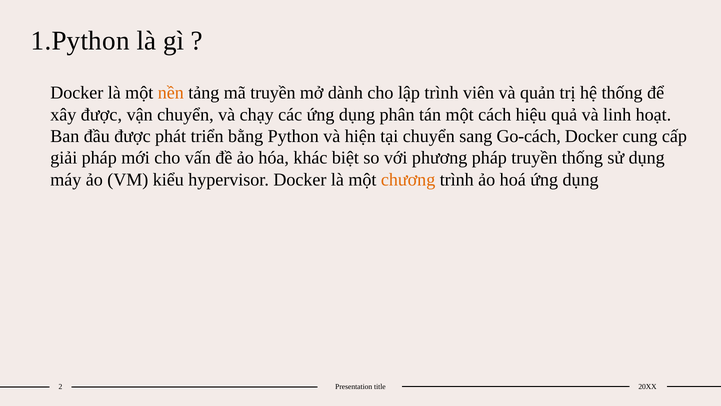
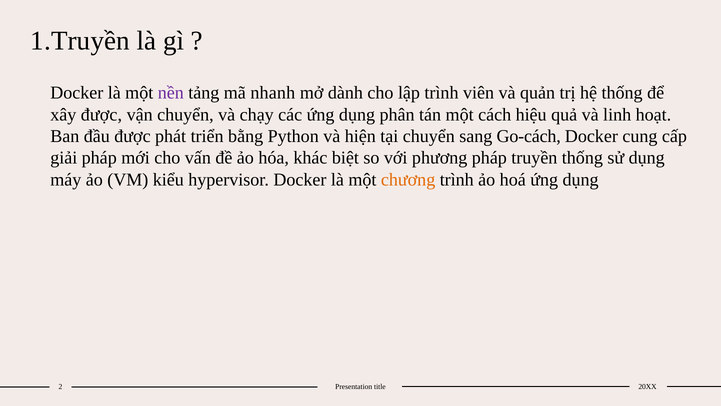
1.Python: 1.Python -> 1.Truyền
nền colour: orange -> purple
mã truyền: truyền -> nhanh
